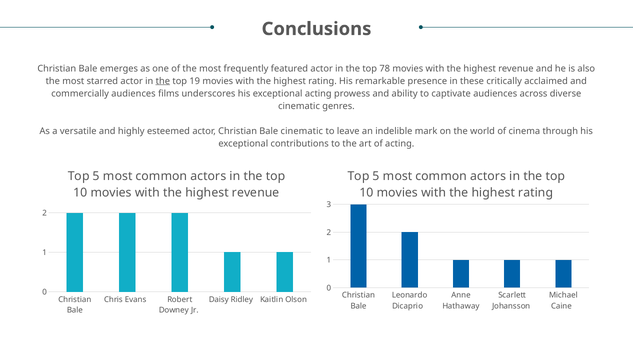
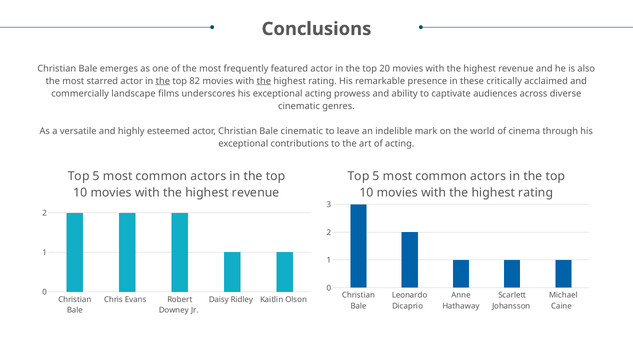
78: 78 -> 20
19: 19 -> 82
the at (264, 81) underline: none -> present
commercially audiences: audiences -> landscape
